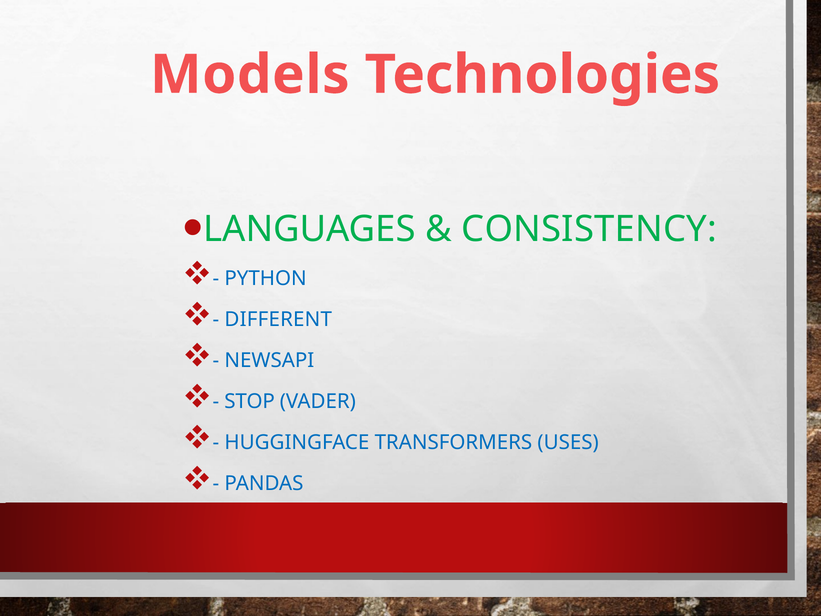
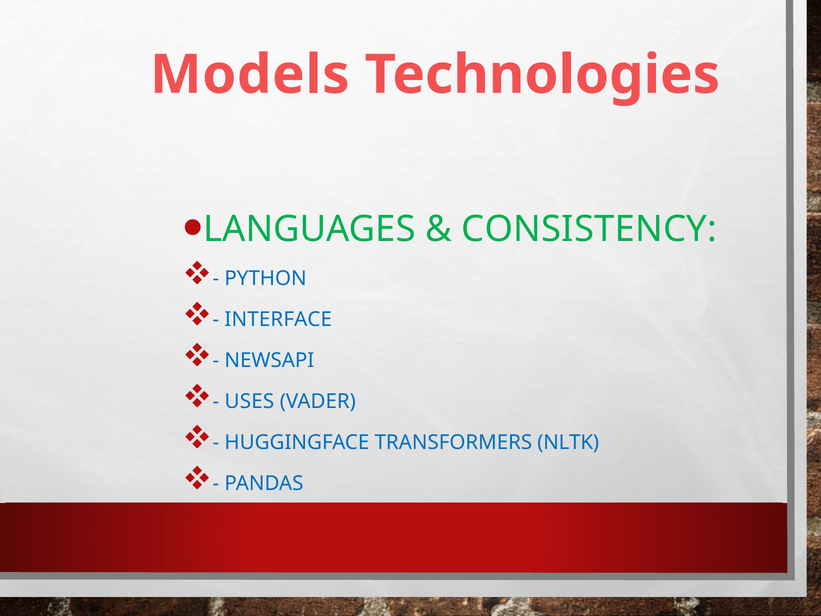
DIFFERENT: DIFFERENT -> INTERFACE
STOP: STOP -> USES
USES: USES -> NLTK
